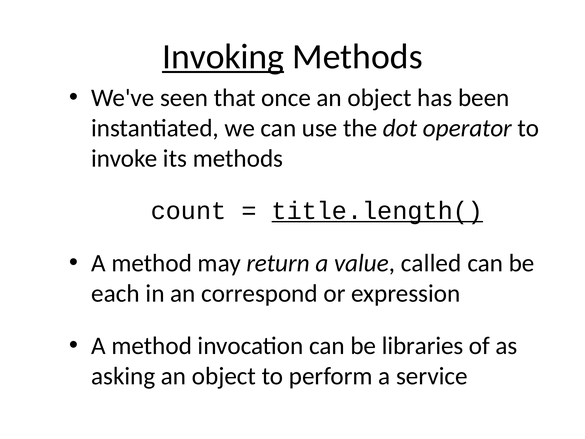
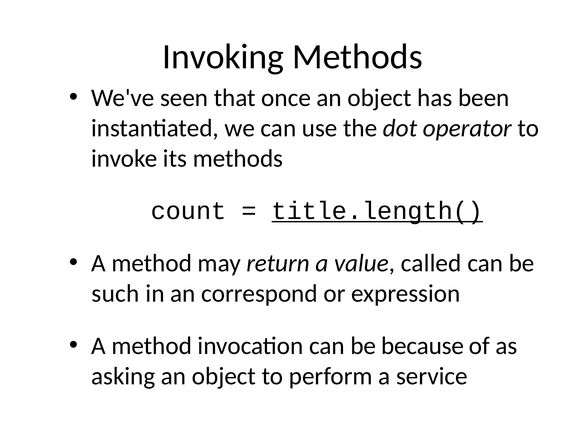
Invoking underline: present -> none
each: each -> such
libraries: libraries -> because
